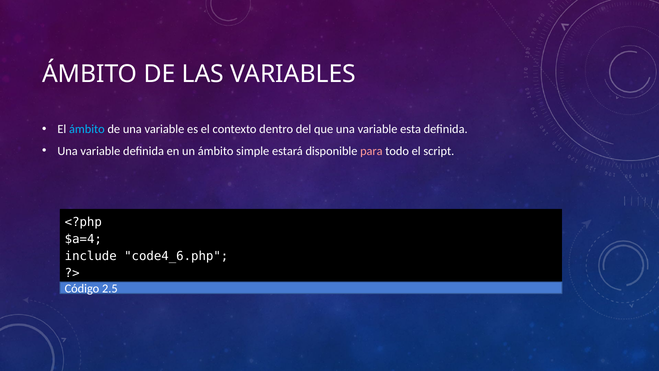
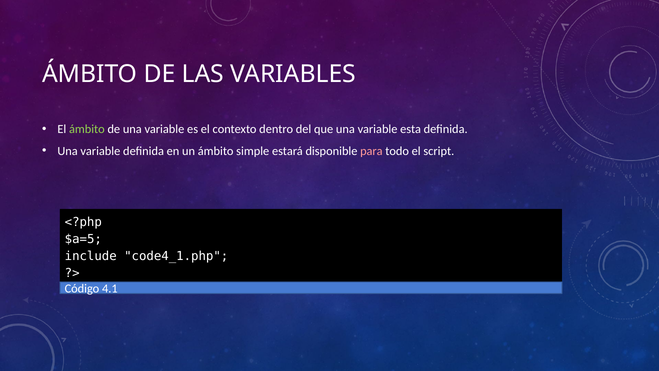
ámbito at (87, 129) colour: light blue -> light green
$a=4: $a=4 -> $a=5
code4_6.php: code4_6.php -> code4_1.php
2.5: 2.5 -> 4.1
